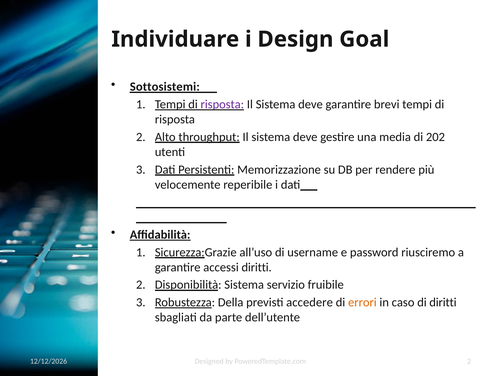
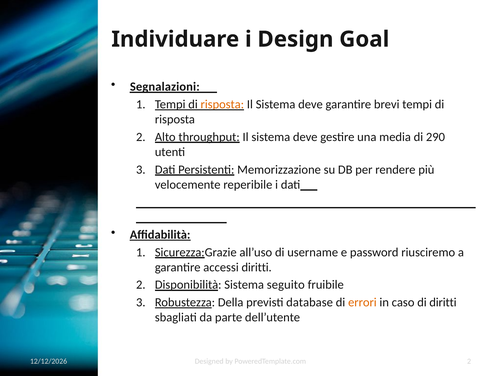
Sottosistemi: Sottosistemi -> Segnalazioni
risposta at (222, 104) colour: purple -> orange
202: 202 -> 290
servizio: servizio -> seguito
accedere: accedere -> database
